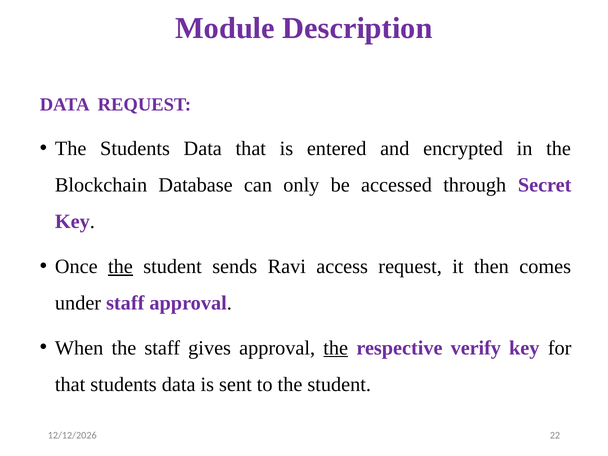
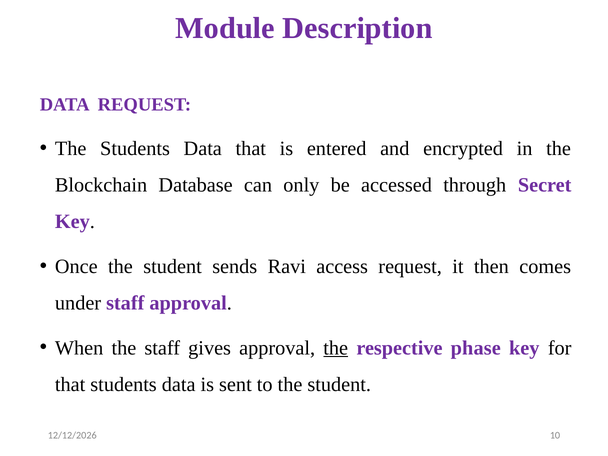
the at (120, 267) underline: present -> none
verify: verify -> phase
22: 22 -> 10
